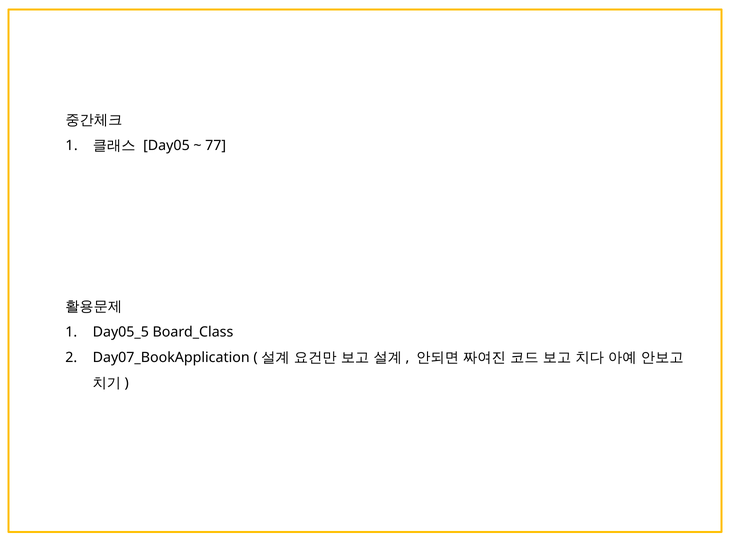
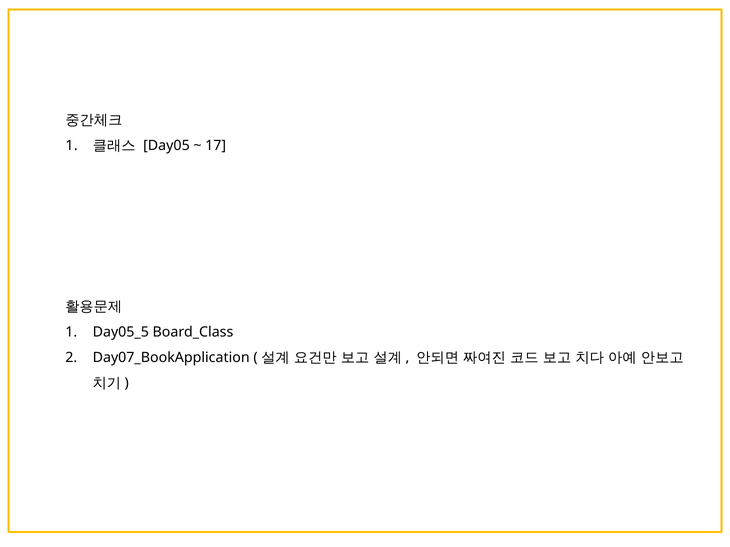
77: 77 -> 17
